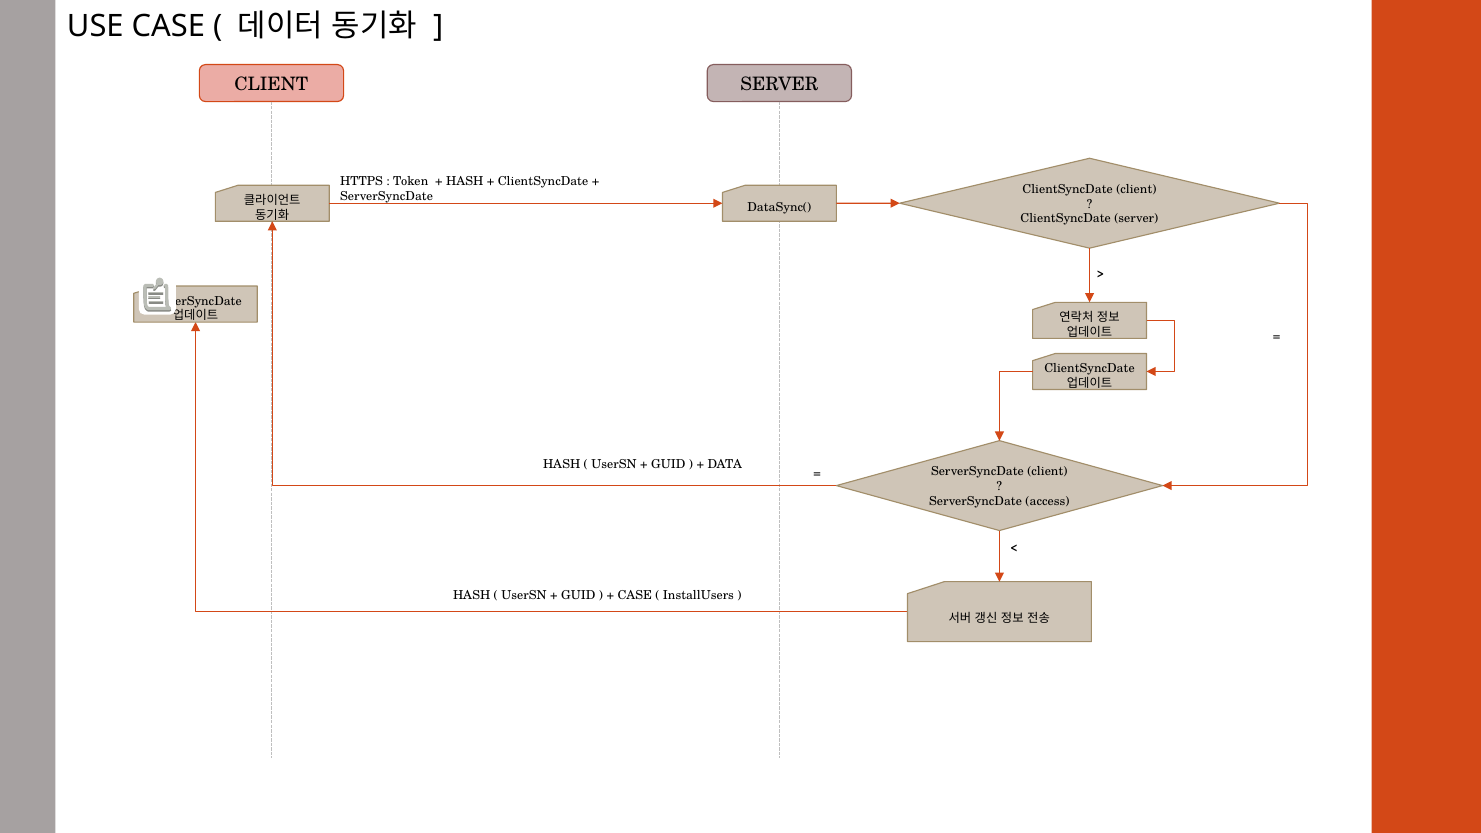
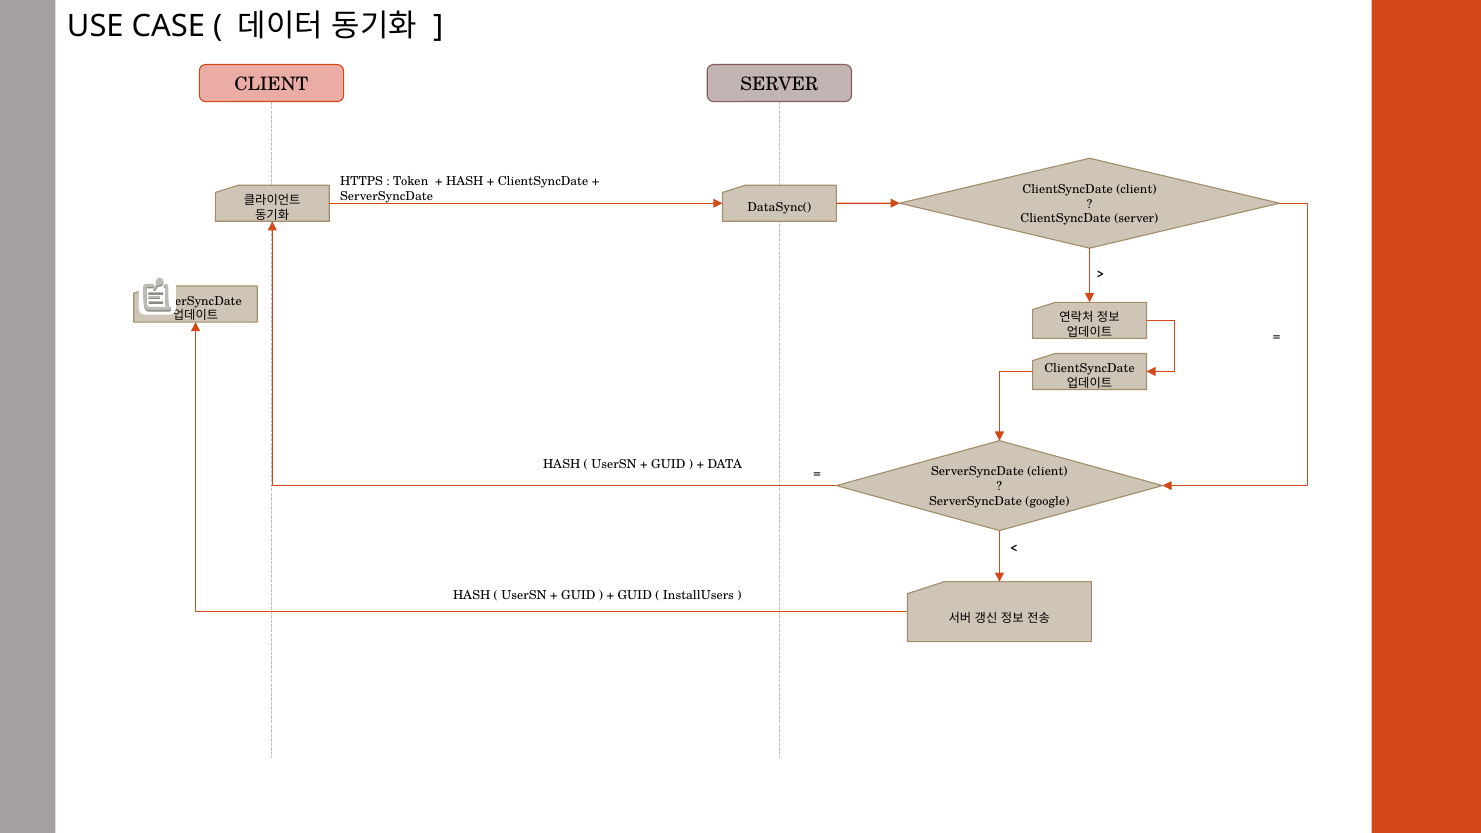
access: access -> google
CASE at (635, 595): CASE -> GUID
